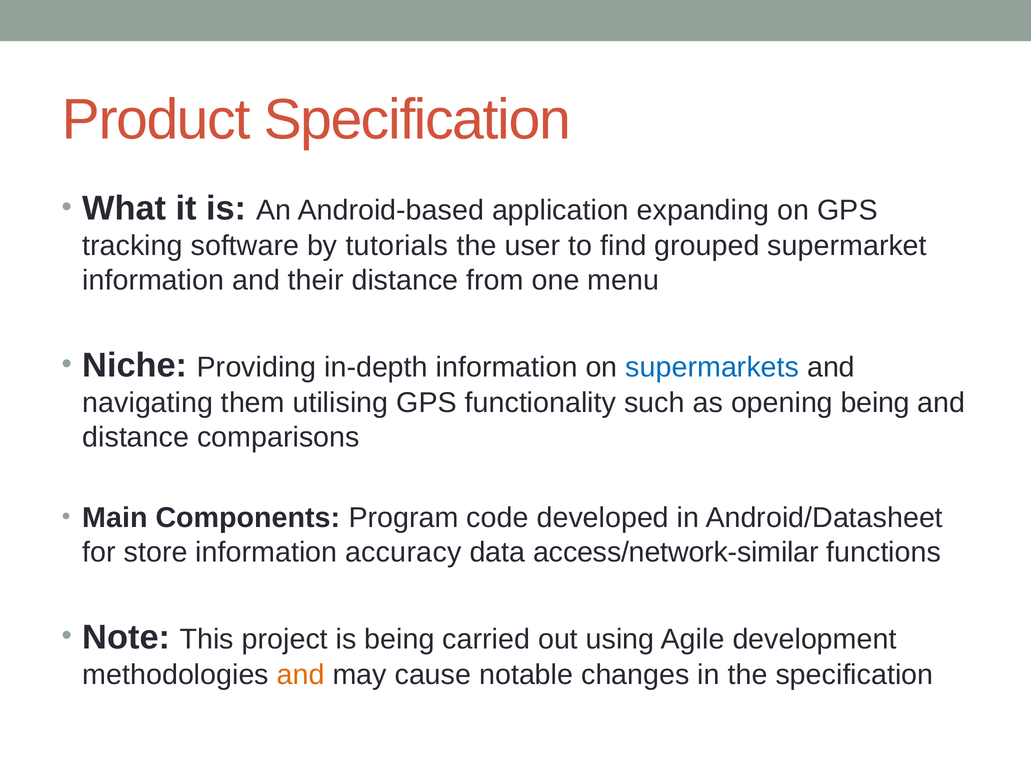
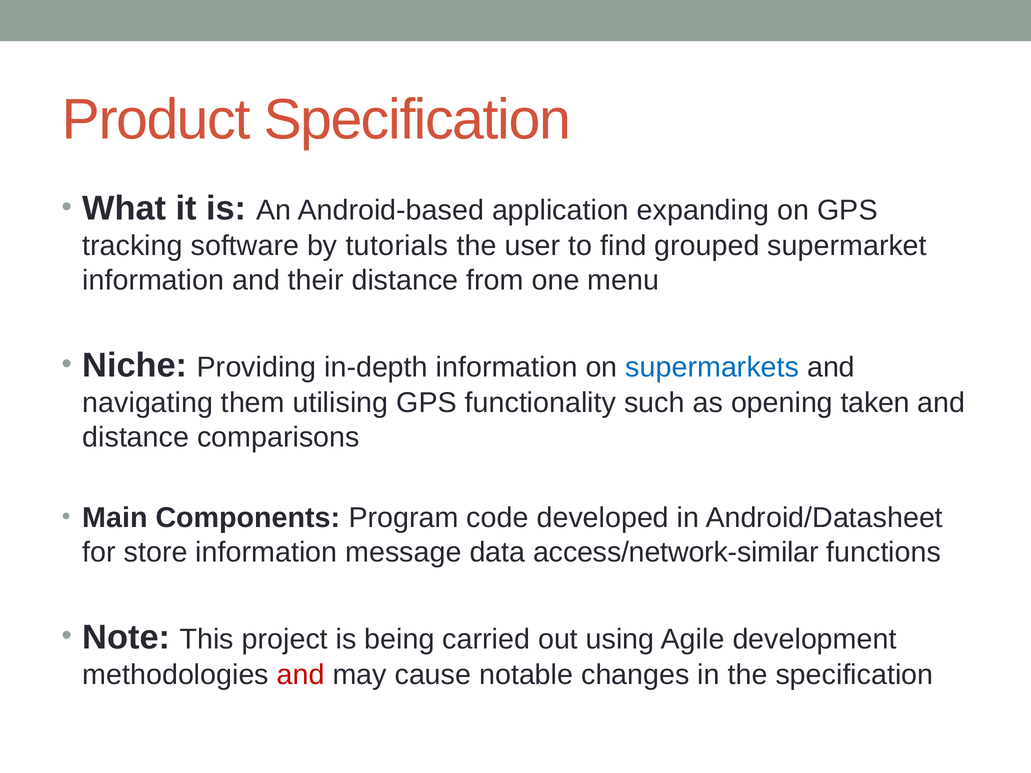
opening being: being -> taken
accuracy: accuracy -> message
and at (301, 675) colour: orange -> red
